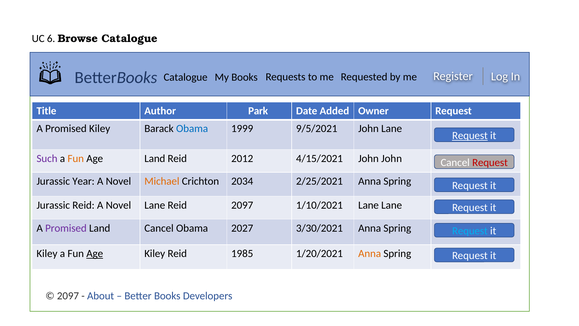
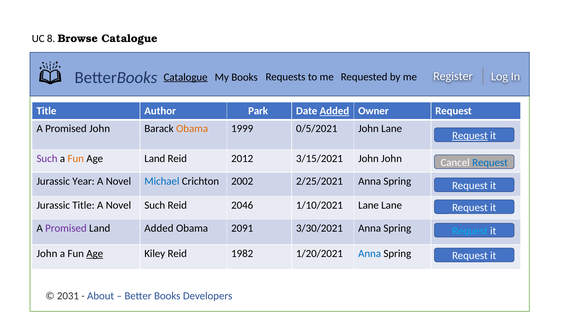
6: 6 -> 8
Catalogue at (186, 77) underline: none -> present
Added at (334, 111) underline: none -> present
Promised Kiley: Kiley -> John
Obama at (192, 129) colour: blue -> orange
9/5/2021: 9/5/2021 -> 0/5/2021
4/15/2021: 4/15/2021 -> 3/15/2021
Request at (490, 162) colour: red -> blue
Michael colour: orange -> blue
2034: 2034 -> 2002
Jurassic Reid: Reid -> Title
Novel Lane: Lane -> Such
Reid 2097: 2097 -> 2046
Land Cancel: Cancel -> Added
2027: 2027 -> 2091
Kiley at (47, 253): Kiley -> John
1985: 1985 -> 1982
Anna at (370, 253) colour: orange -> blue
2097 at (68, 296): 2097 -> 2031
